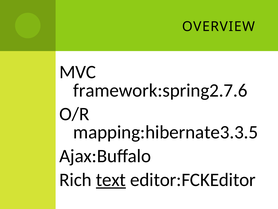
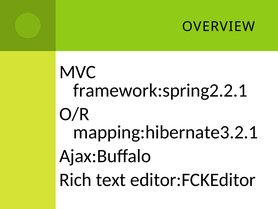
framework:spring2.7.6: framework:spring2.7.6 -> framework:spring2.2.1
mapping:hibernate3.3.5: mapping:hibernate3.3.5 -> mapping:hibernate3.2.1
text underline: present -> none
